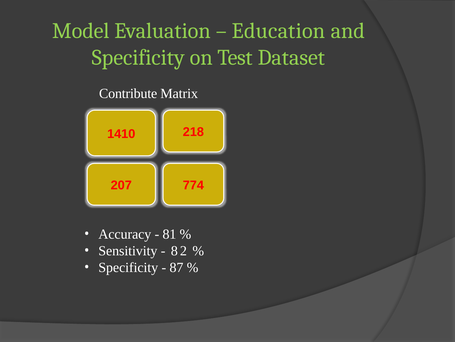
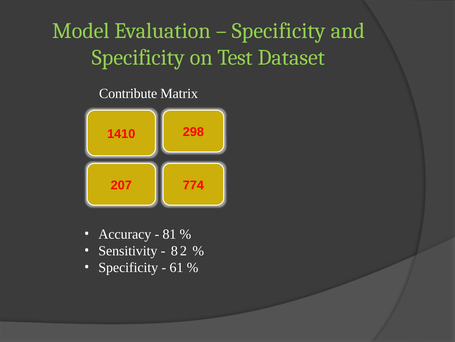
Education at (279, 31): Education -> Specificity
218: 218 -> 298
87: 87 -> 61
